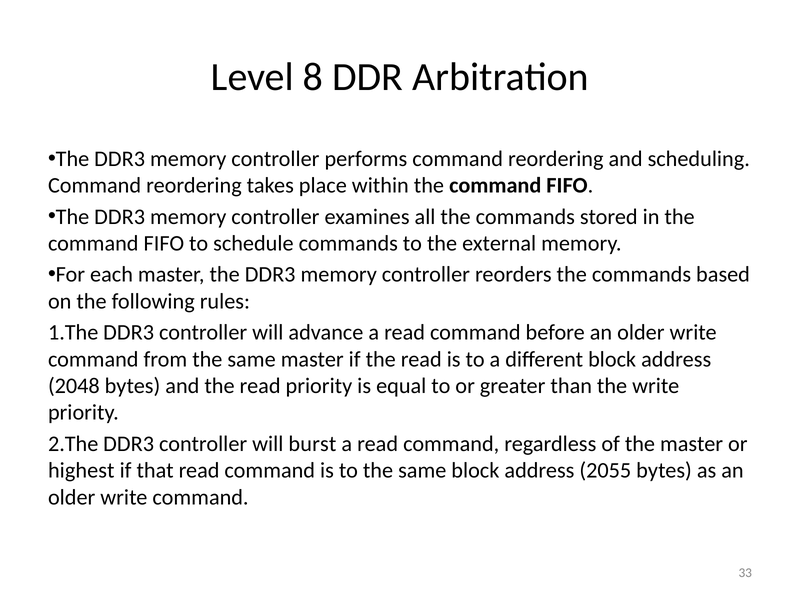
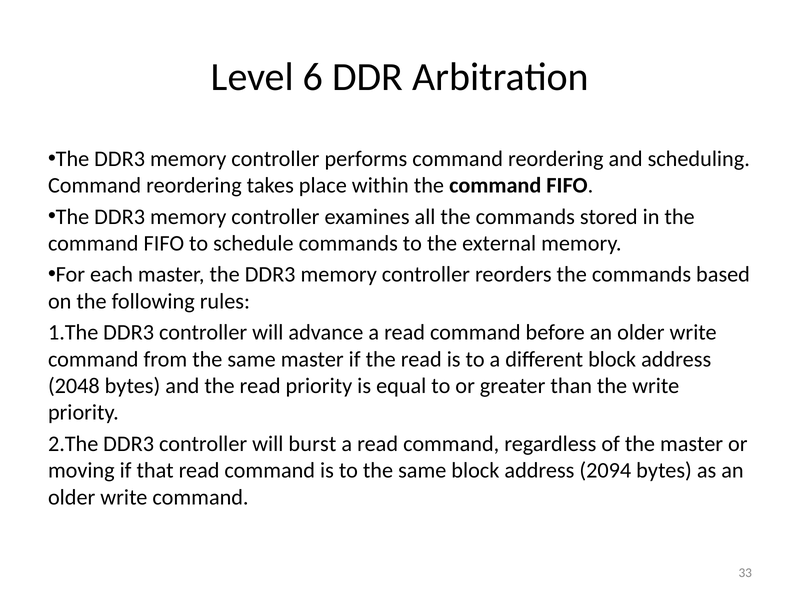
8: 8 -> 6
highest: highest -> moving
2055: 2055 -> 2094
